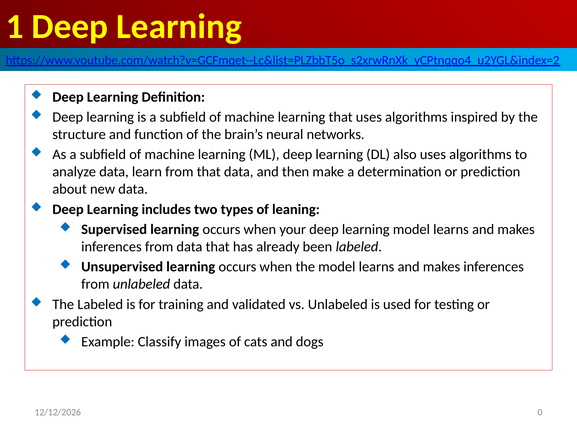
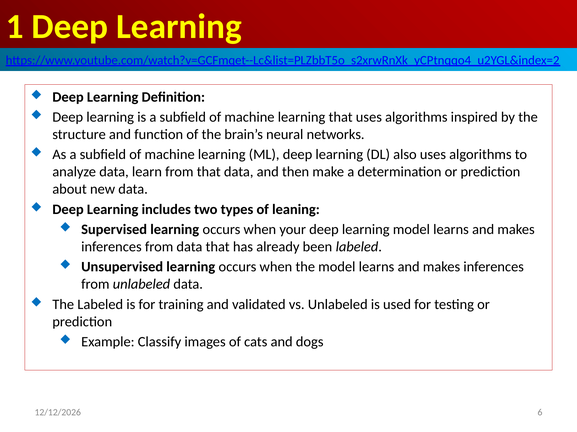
0: 0 -> 6
